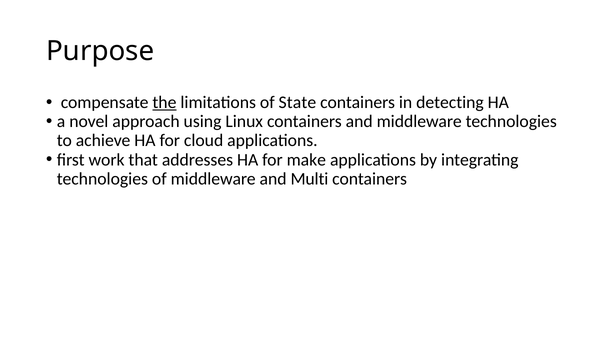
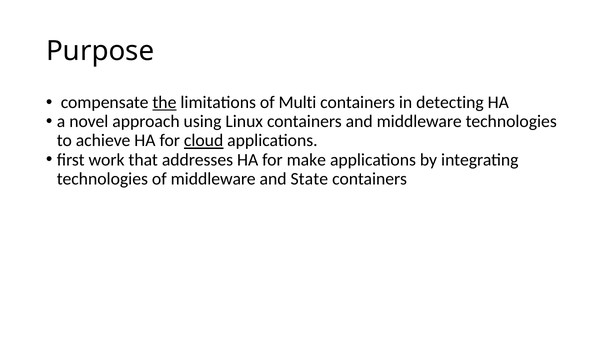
State: State -> Multi
cloud underline: none -> present
Multi: Multi -> State
